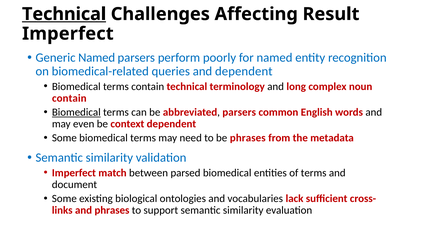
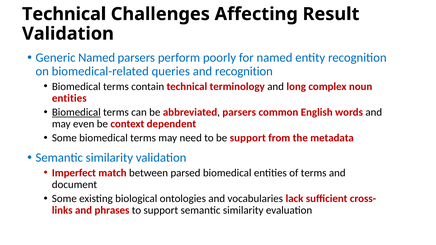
Technical at (64, 14) underline: present -> none
Imperfect at (68, 34): Imperfect -> Validation
and dependent: dependent -> recognition
contain at (69, 98): contain -> entities
be phrases: phrases -> support
